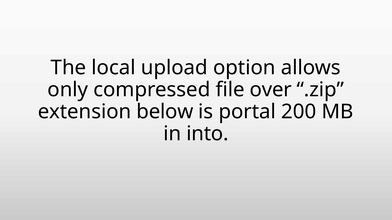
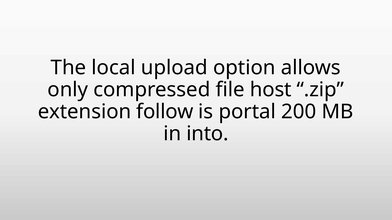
over: over -> host
below: below -> follow
